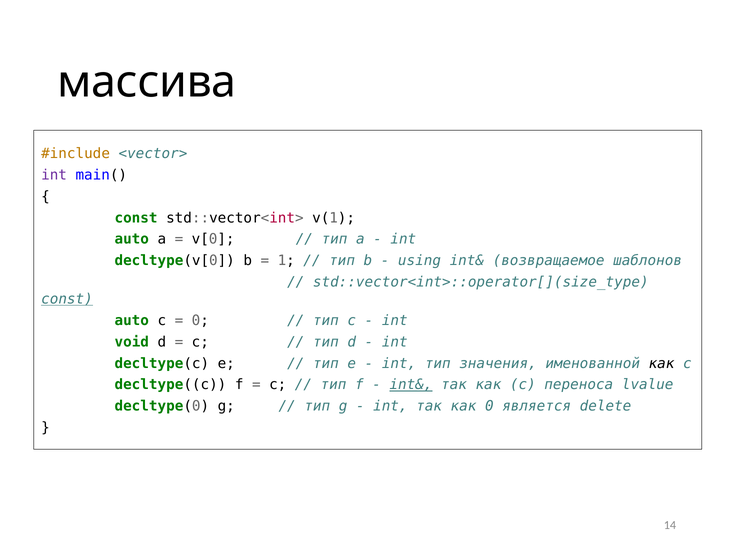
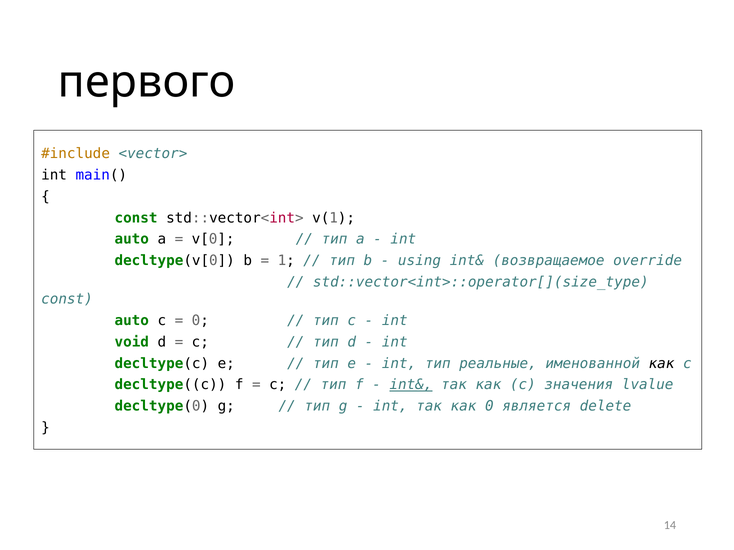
массива: массива -> первого
int at (54, 175) colour: purple -> black
шаблонов: шаблонов -> override
const at (67, 299) underline: present -> none
значения: значения -> реальные
переноса: переноса -> значения
